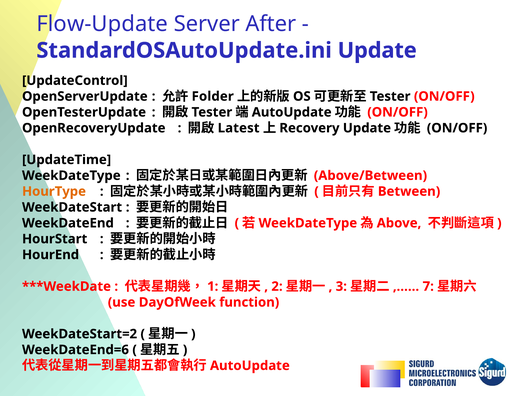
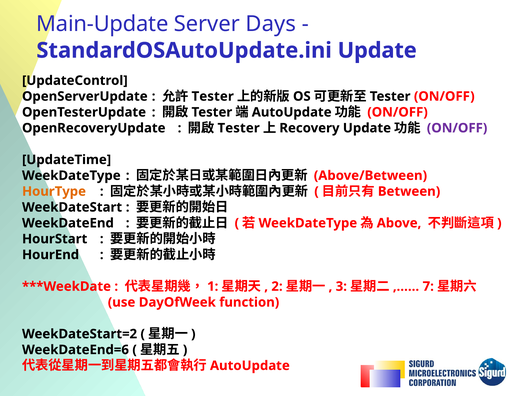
Flow-Update: Flow-Update -> Main-Update
After: After -> Days
Folder at (213, 96): Folder -> Tester
Latest at (239, 128): Latest -> Tester
ON/OFF at (457, 128) colour: black -> purple
